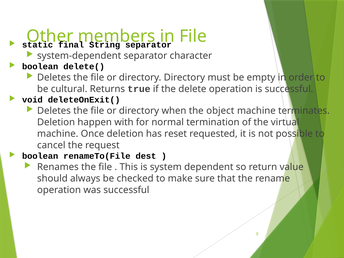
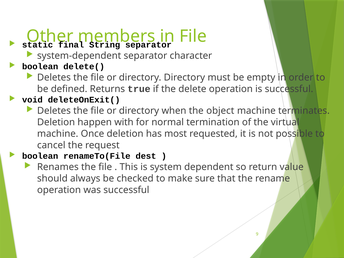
cultural: cultural -> defined
reset: reset -> most
